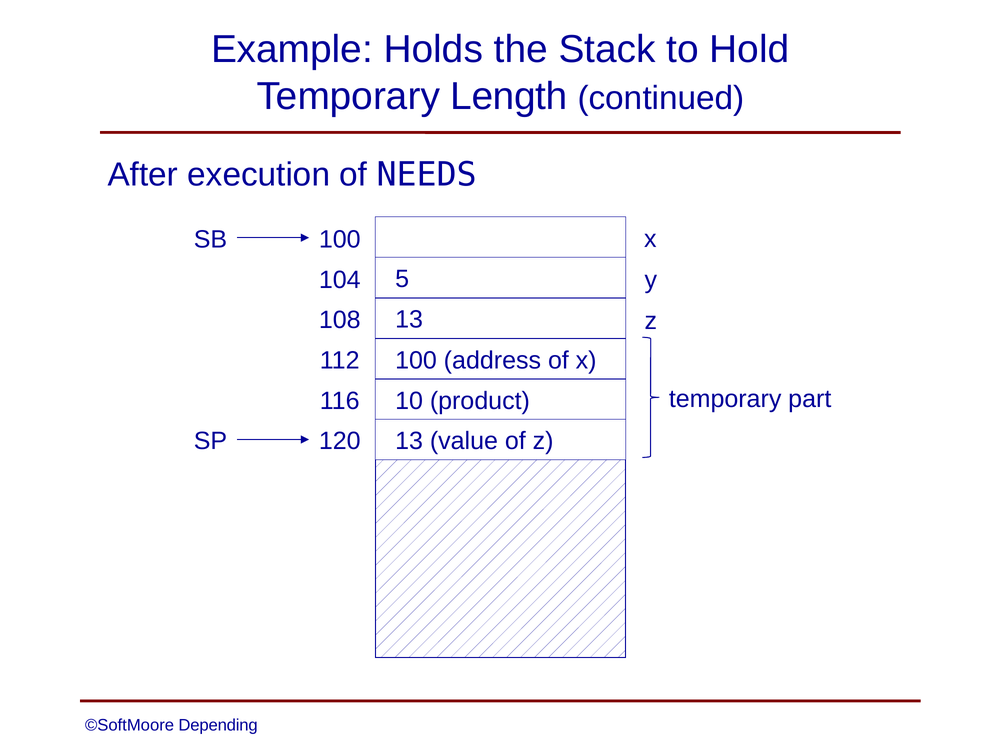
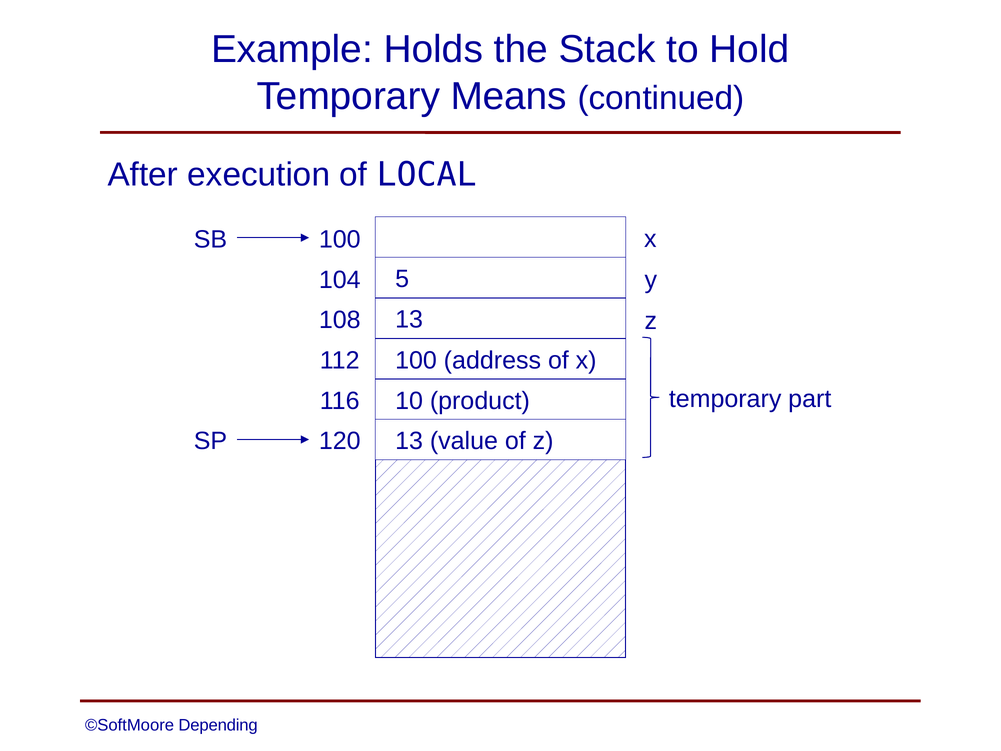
Length: Length -> Means
NEEDS: NEEDS -> LOCAL
